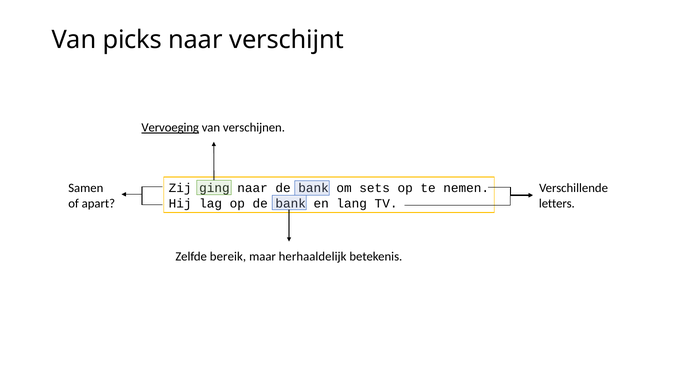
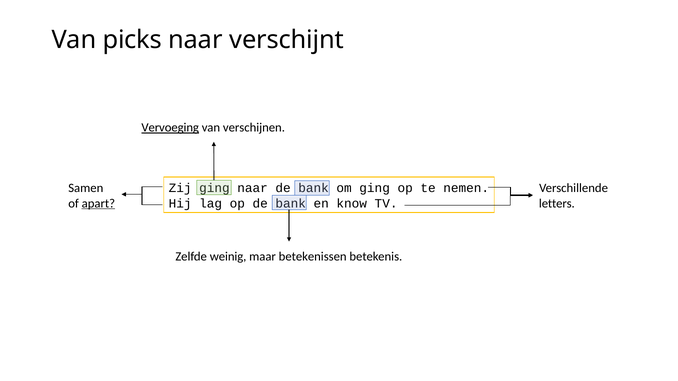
om sets: sets -> ging
apart underline: none -> present
lang: lang -> know
bereik: bereik -> weinig
herhaaldelijk: herhaaldelijk -> betekenissen
